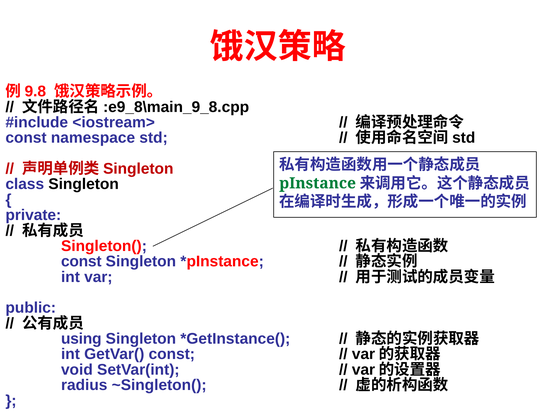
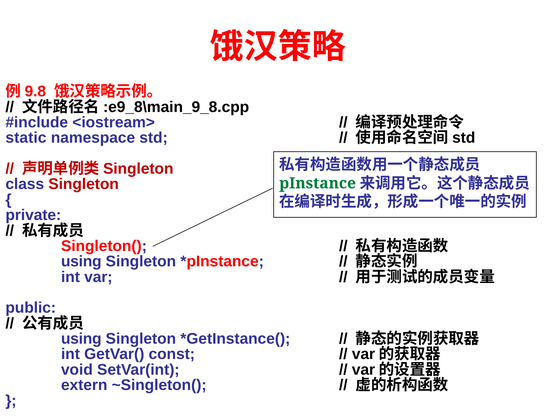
const at (26, 138): const -> static
Singleton at (84, 184) colour: black -> red
const at (81, 261): const -> using
radius: radius -> extern
